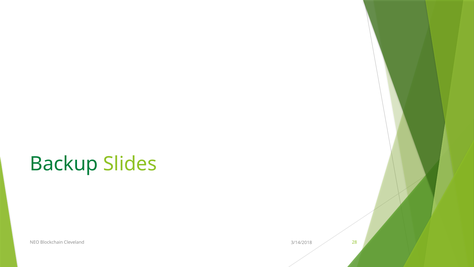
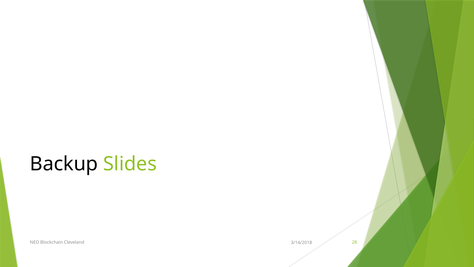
Backup colour: green -> black
